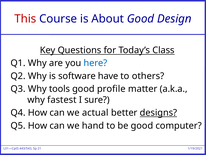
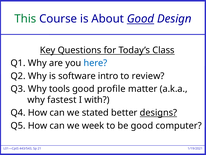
This colour: red -> green
Good at (141, 19) underline: none -> present
have: have -> intro
others: others -> review
sure: sure -> with
actual: actual -> stated
hand: hand -> week
